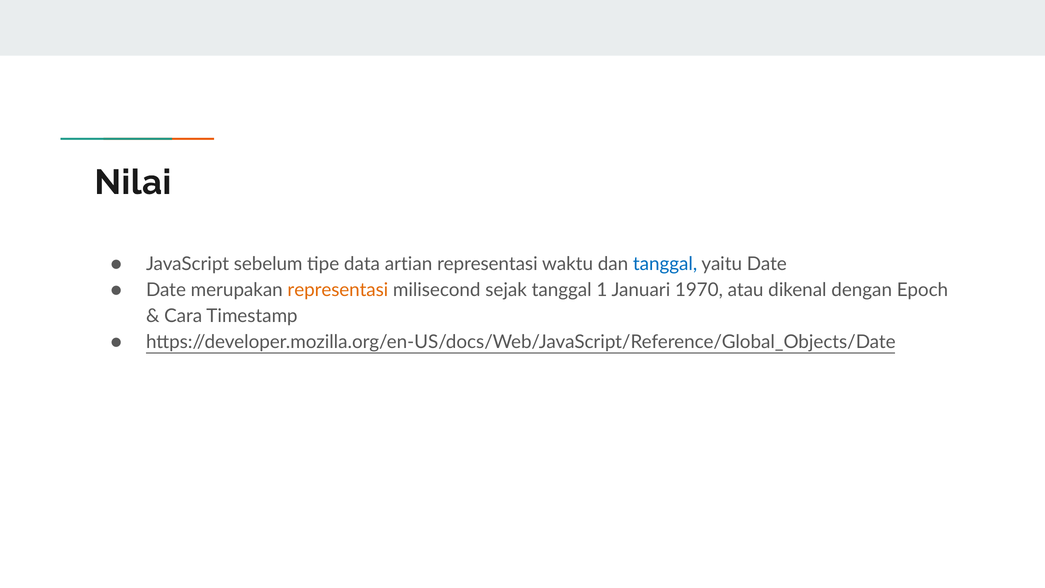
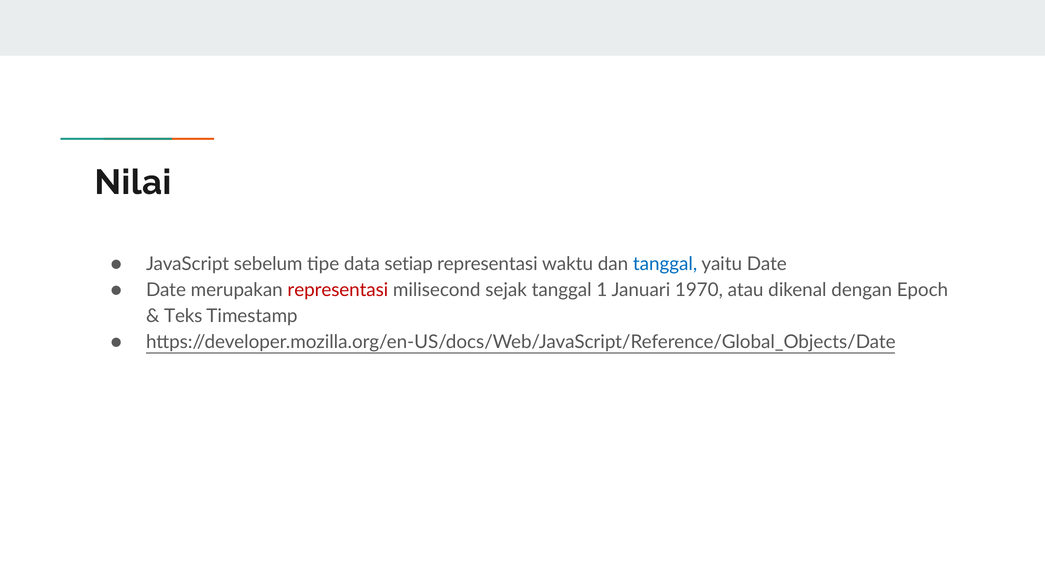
artian: artian -> setiap
representasi at (338, 290) colour: orange -> red
Cara: Cara -> Teks
